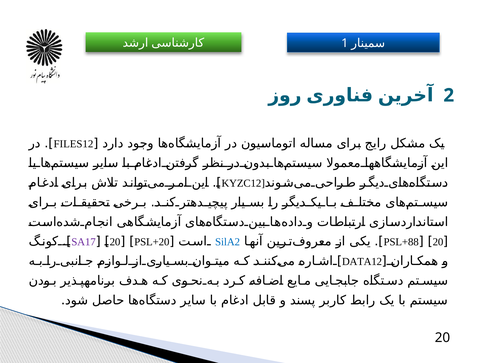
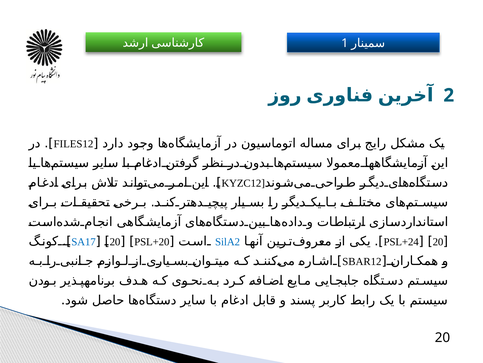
SA17 colour: purple -> blue
PSL+88: PSL+88 -> PSL+24
DATA12: DATA12 -> SBAR12
